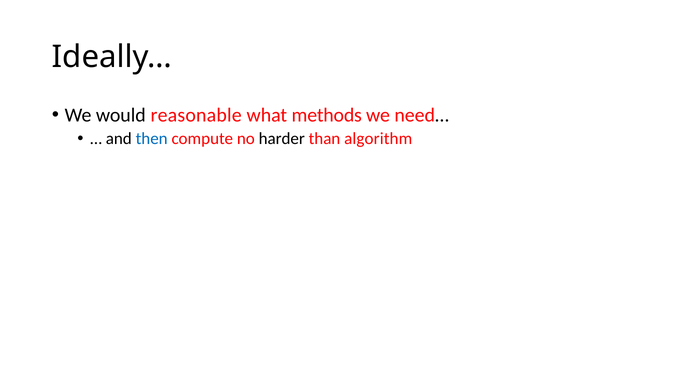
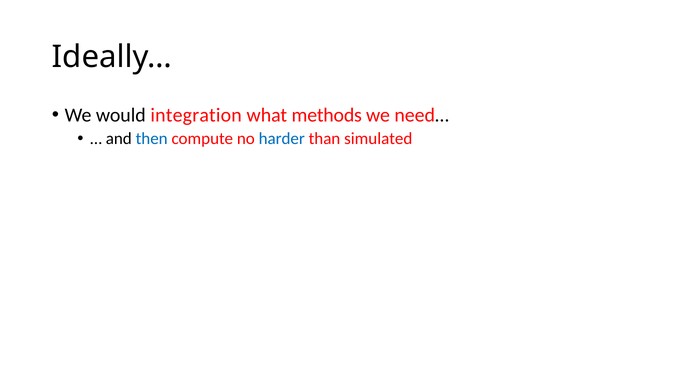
reasonable: reasonable -> integration
harder colour: black -> blue
algorithm: algorithm -> simulated
